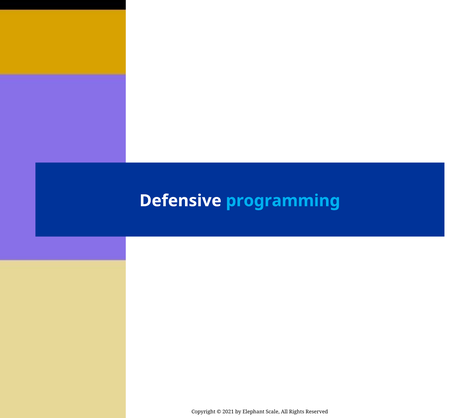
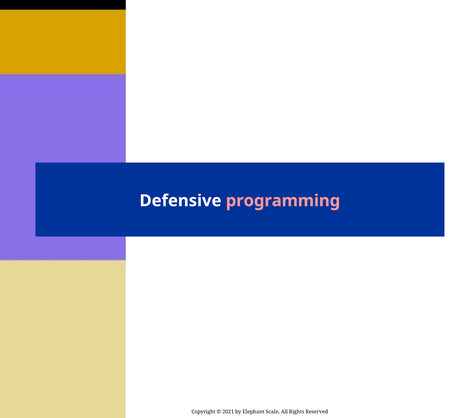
programming colour: light blue -> pink
